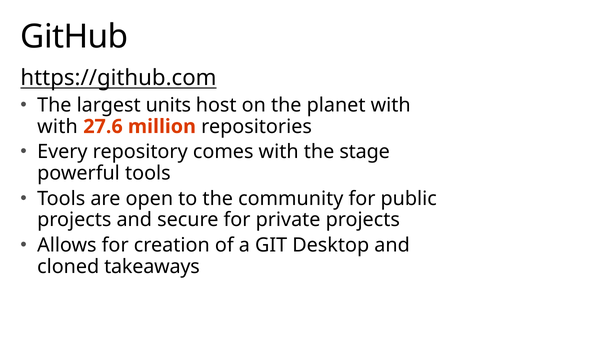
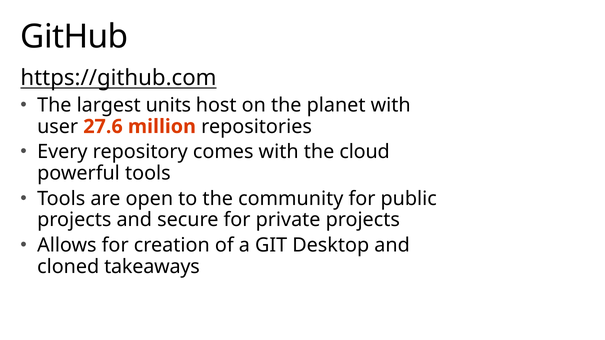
with at (58, 127): with -> user
stage: stage -> cloud
